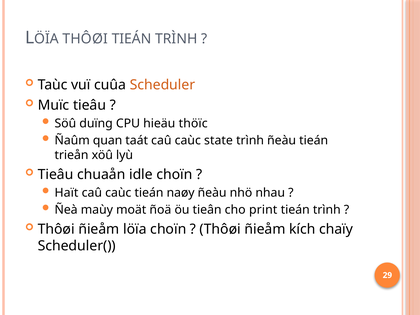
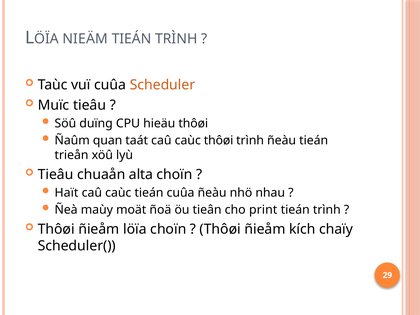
THÔØI at (85, 39): THÔØI -> NIEÄM
hieäu thöïc: thöïc -> thôøi
caùc state: state -> thôøi
idle: idle -> alta
tieán naøy: naøy -> cuûa
